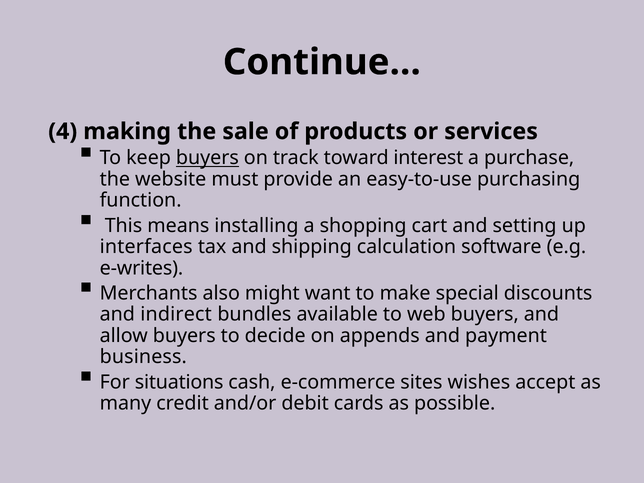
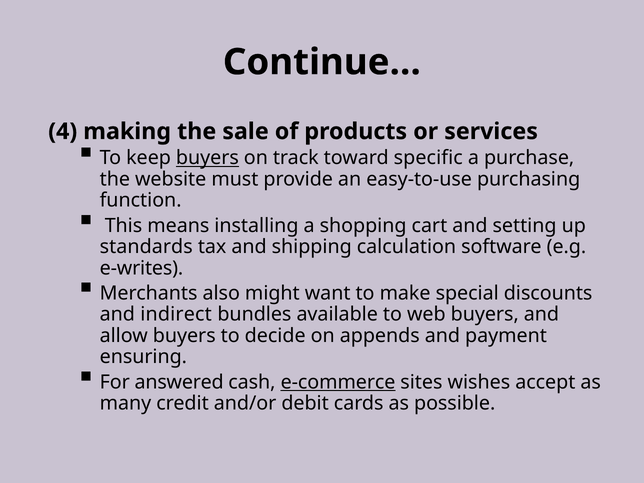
interest: interest -> specific
interfaces: interfaces -> standards
business: business -> ensuring
situations: situations -> answered
e-commerce underline: none -> present
